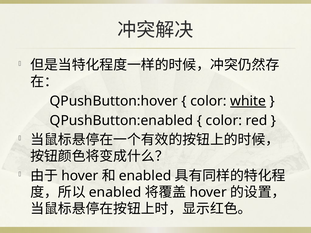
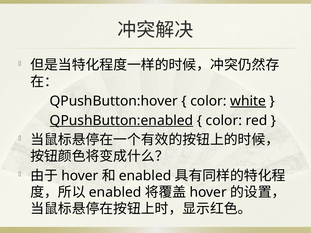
QPushButton:enabled underline: none -> present
